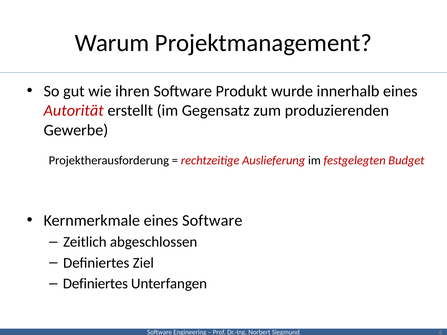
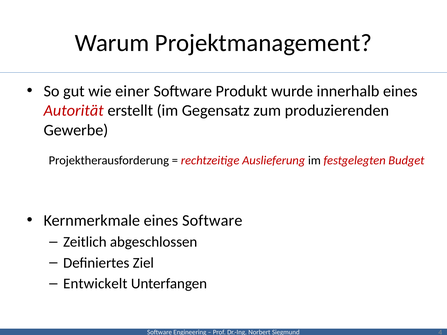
ihren: ihren -> einer
Definiertes at (95, 284): Definiertes -> Entwickelt
